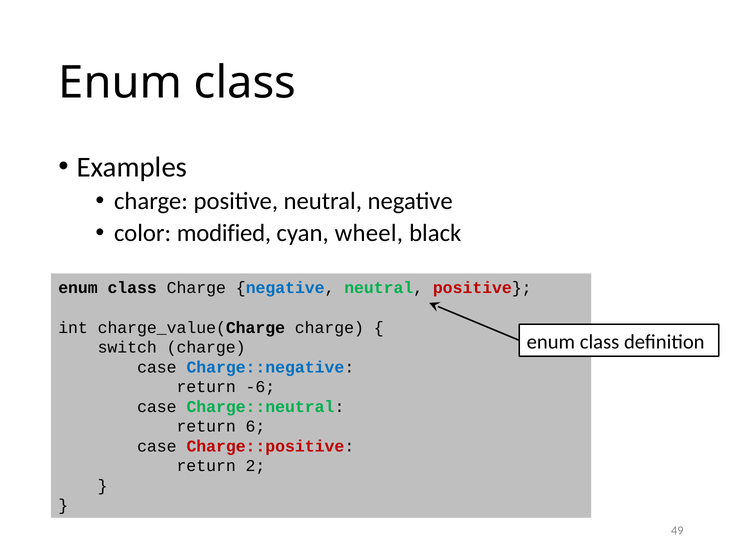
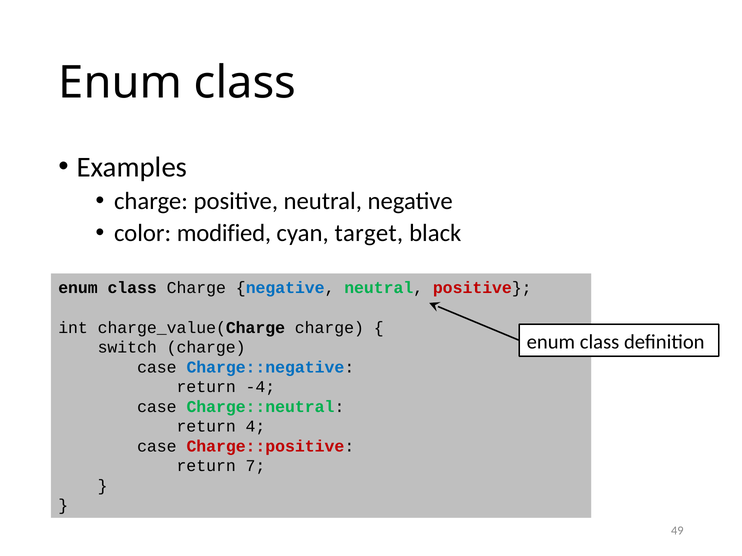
wheel: wheel -> target
-6: -6 -> -4
6: 6 -> 4
2: 2 -> 7
